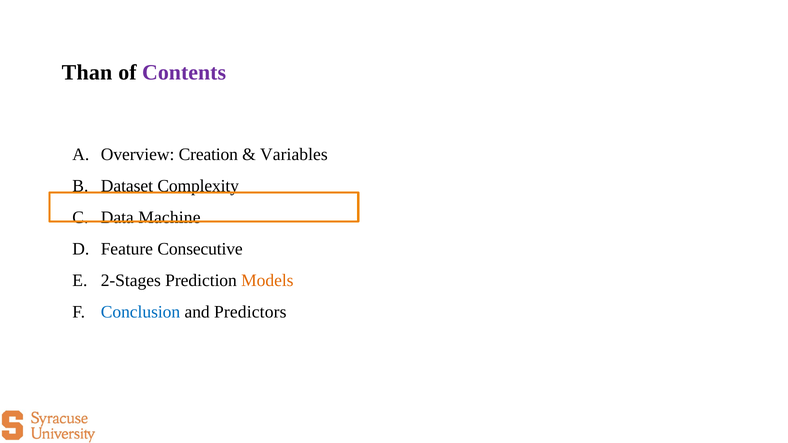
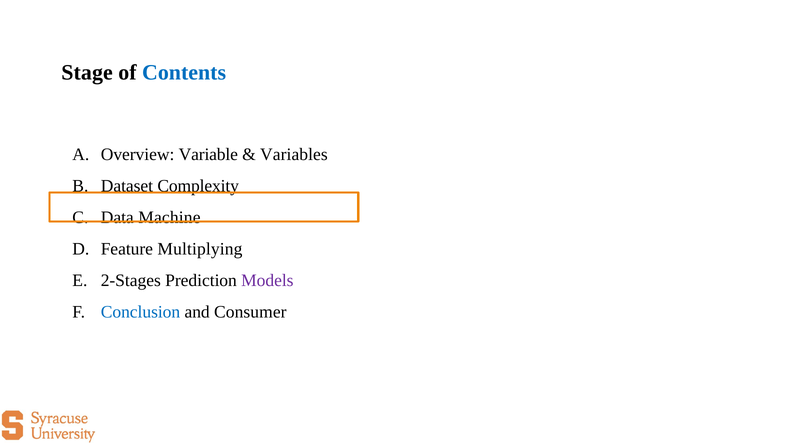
Than: Than -> Stage
Contents colour: purple -> blue
Creation: Creation -> Variable
Consecutive: Consecutive -> Multiplying
Models colour: orange -> purple
Predictors: Predictors -> Consumer
